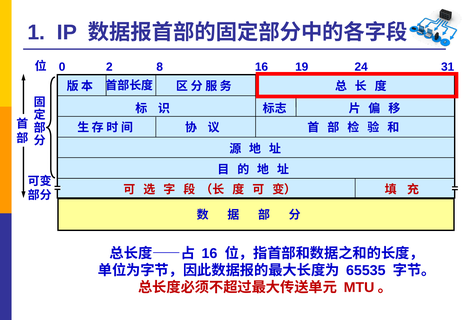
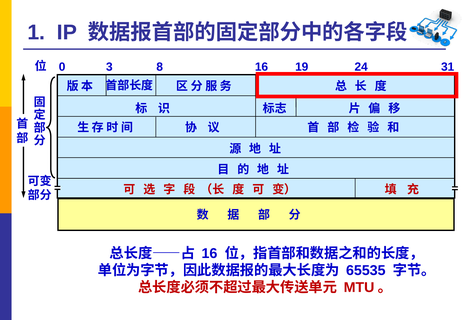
2: 2 -> 3
